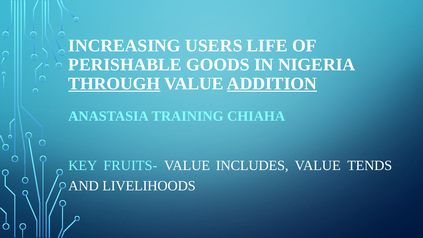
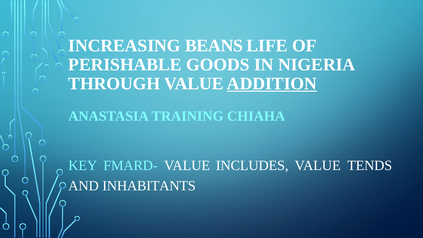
USERS: USERS -> BEANS
THROUGH underline: present -> none
FRUITS-: FRUITS- -> FMARD-
LIVELIHOODS: LIVELIHOODS -> INHABITANTS
